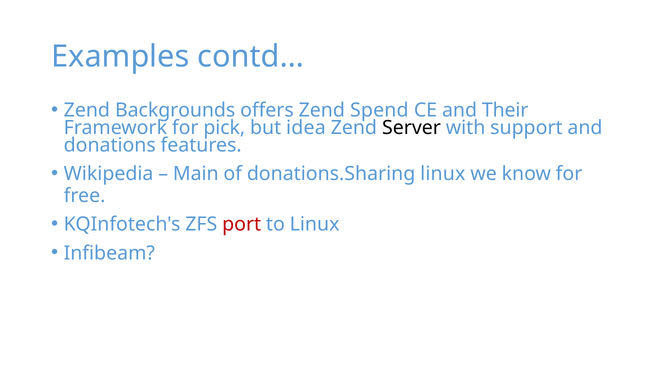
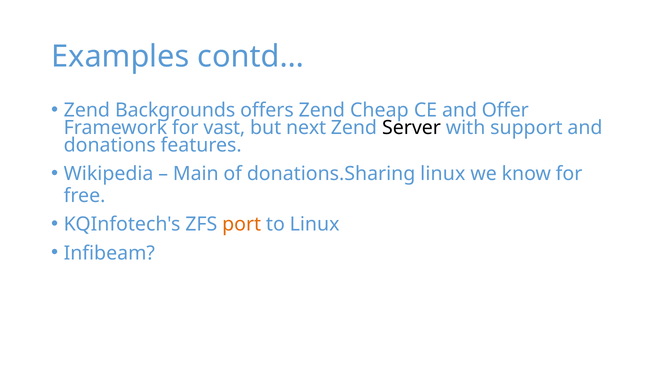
Spend: Spend -> Cheap
Their: Their -> Offer
pick: pick -> vast
idea: idea -> next
port colour: red -> orange
